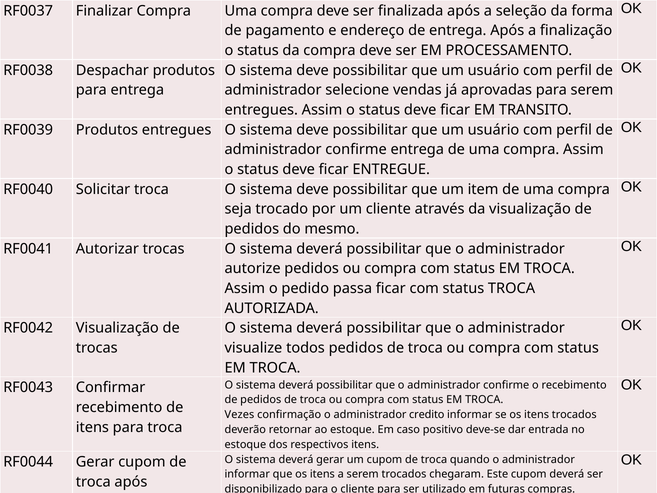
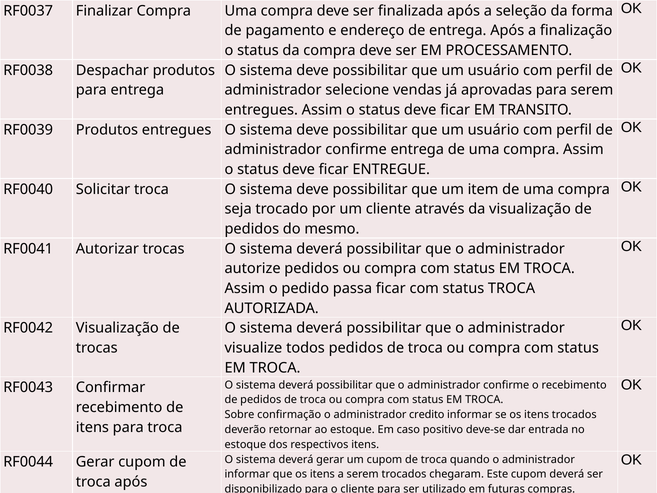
Vezes: Vezes -> Sobre
